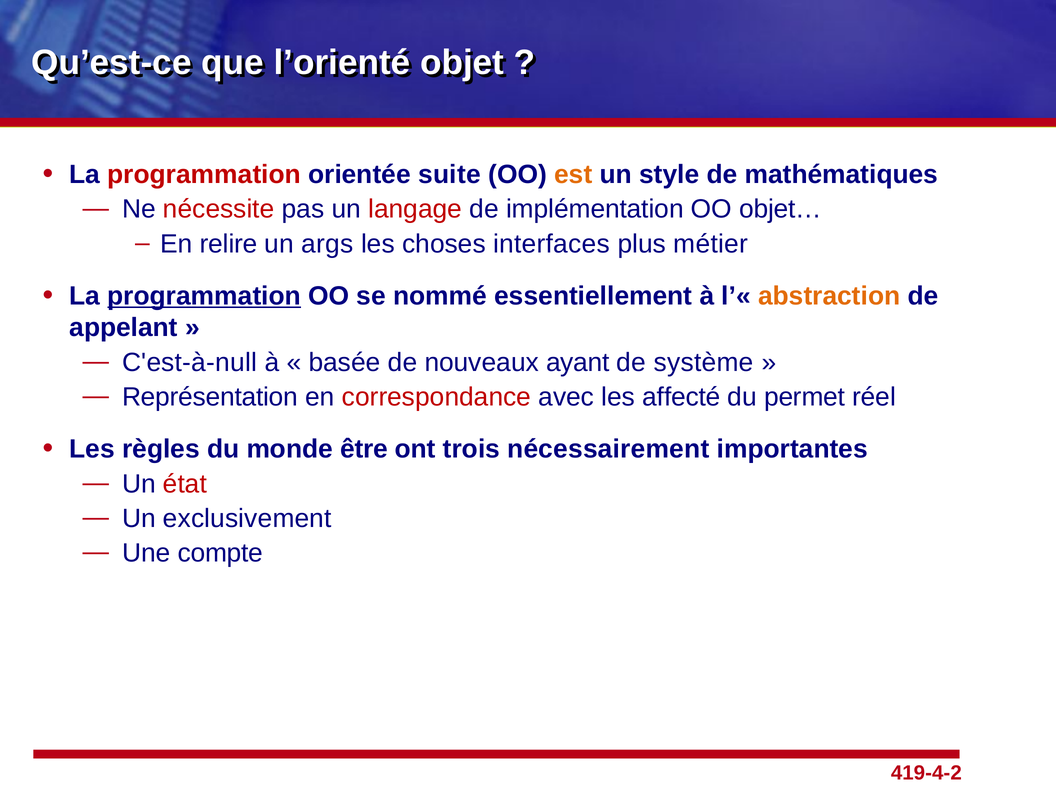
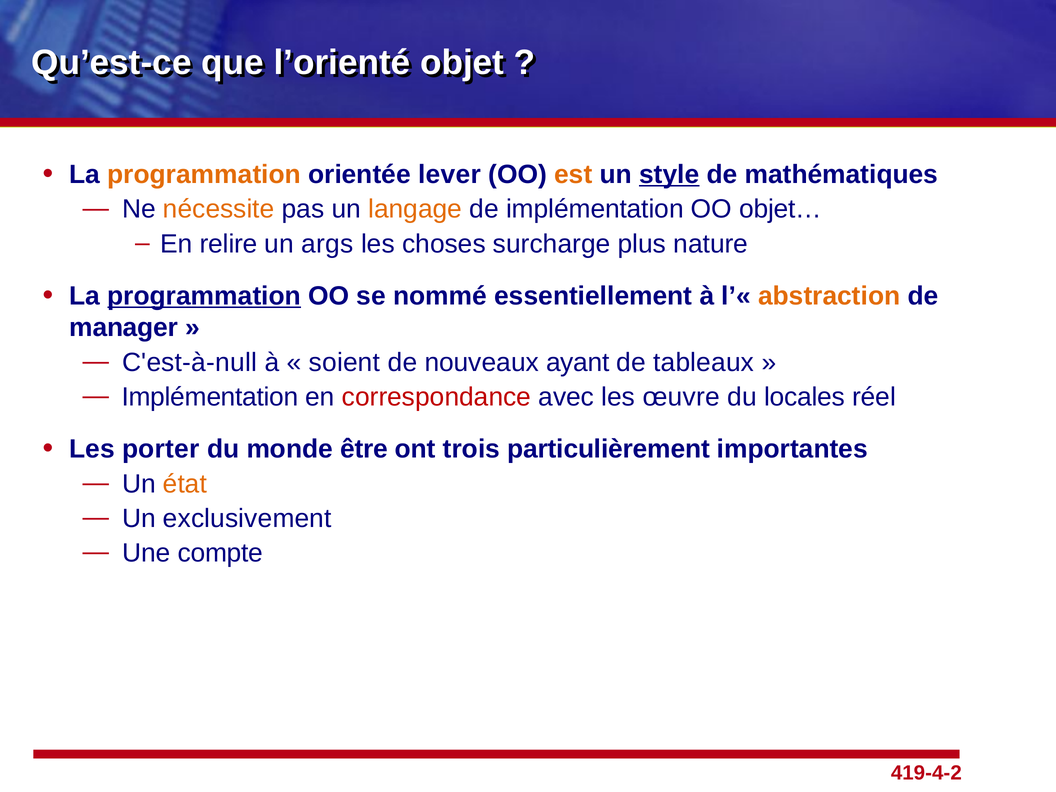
programmation at (204, 175) colour: red -> orange
suite: suite -> lever
style underline: none -> present
nécessite colour: red -> orange
langage colour: red -> orange
interfaces: interfaces -> surcharge
métier: métier -> nature
appelant: appelant -> manager
basée: basée -> soient
système: système -> tableaux
Représentation at (210, 397): Représentation -> Implémentation
affecté: affecté -> œuvre
permet: permet -> locales
règles: règles -> porter
nécessairement: nécessairement -> particulièrement
état colour: red -> orange
